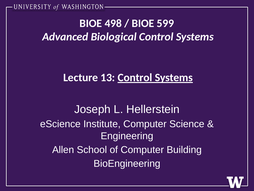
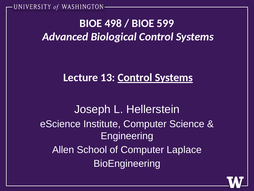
Building: Building -> Laplace
